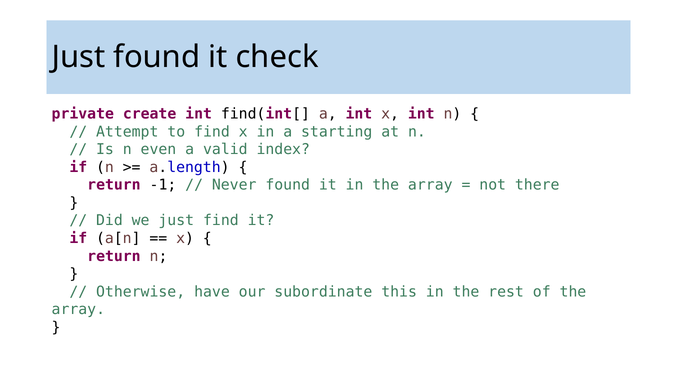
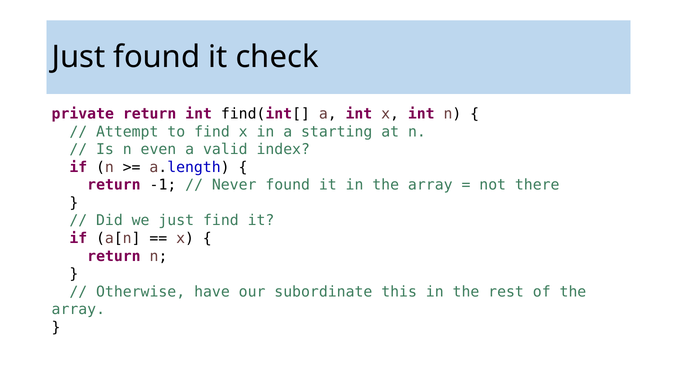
private create: create -> return
